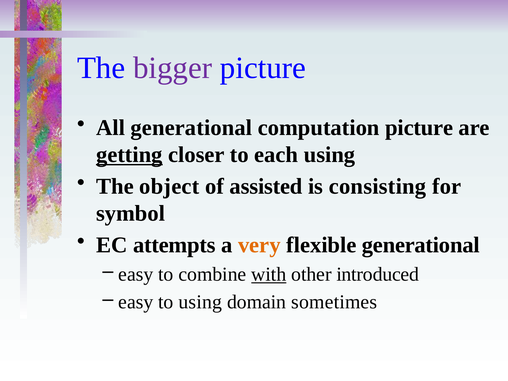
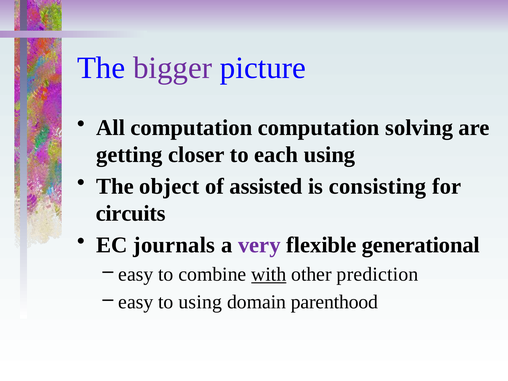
All generational: generational -> computation
computation picture: picture -> solving
getting underline: present -> none
symbol: symbol -> circuits
attempts: attempts -> journals
very colour: orange -> purple
introduced: introduced -> prediction
sometimes: sometimes -> parenthood
